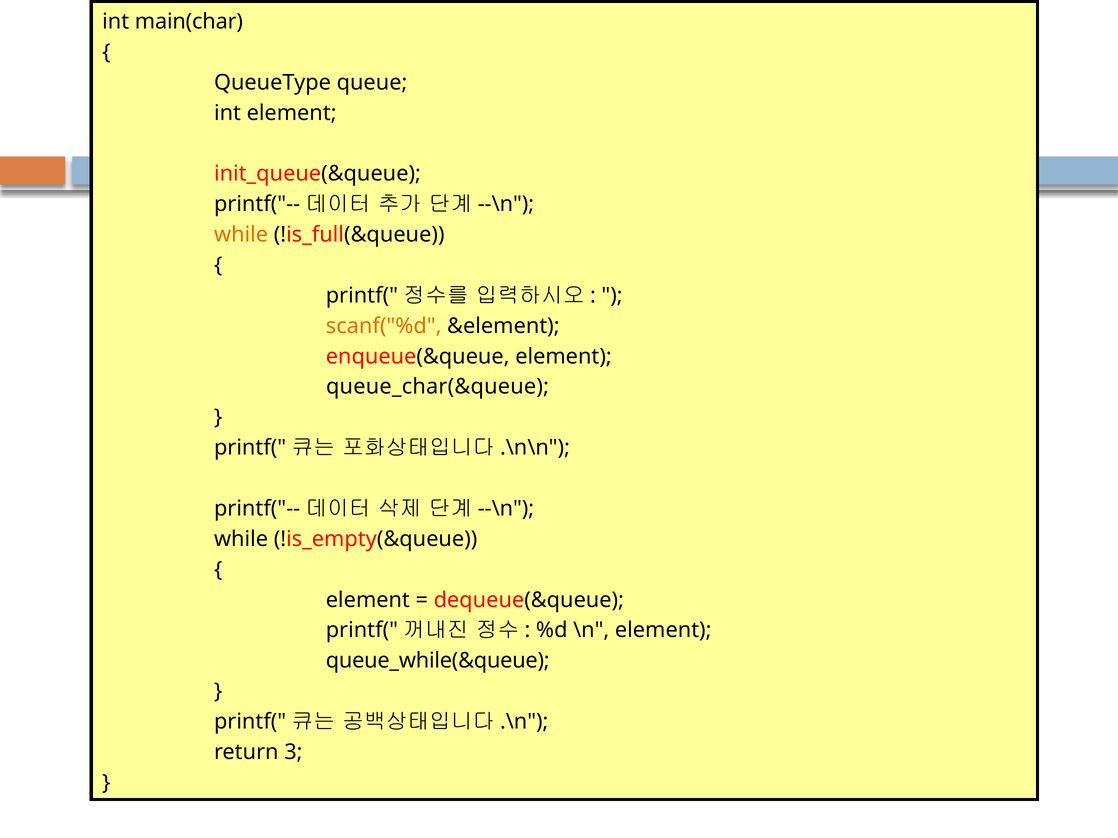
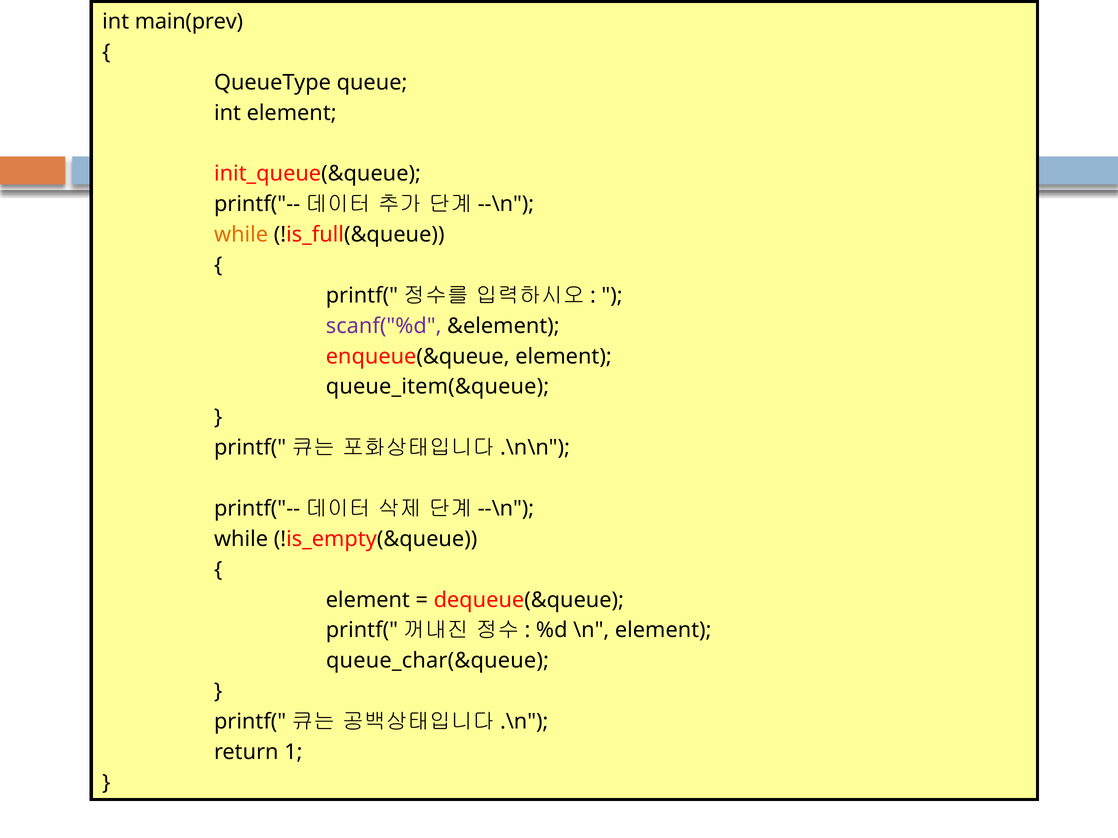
main(char: main(char -> main(prev
scanf("%d colour: orange -> purple
queue_char(&queue: queue_char(&queue -> queue_item(&queue
queue_while(&queue: queue_while(&queue -> queue_char(&queue
3: 3 -> 1
